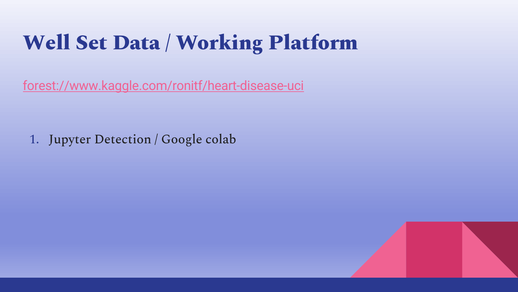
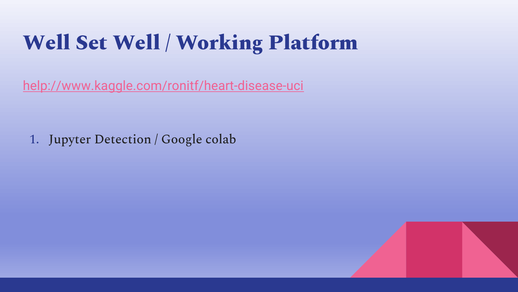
Set Data: Data -> Well
forest://www.kaggle.com/ronitf/heart-disease-uci: forest://www.kaggle.com/ronitf/heart-disease-uci -> help://www.kaggle.com/ronitf/heart-disease-uci
